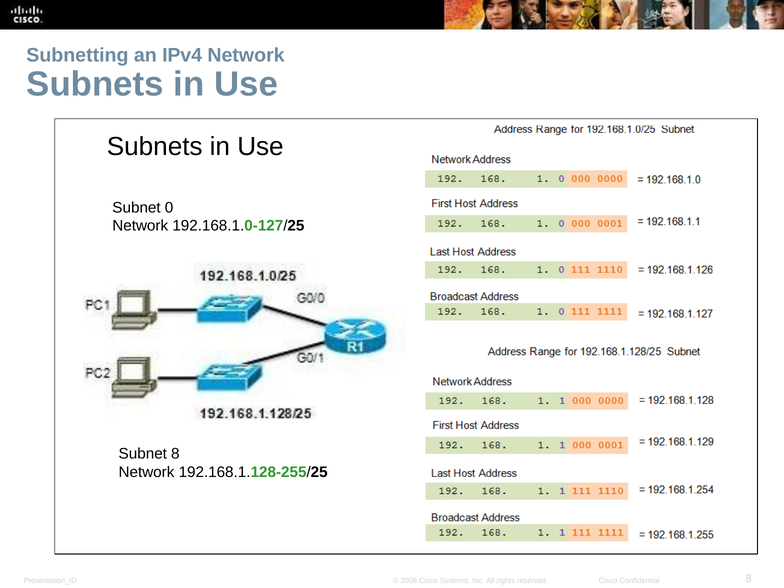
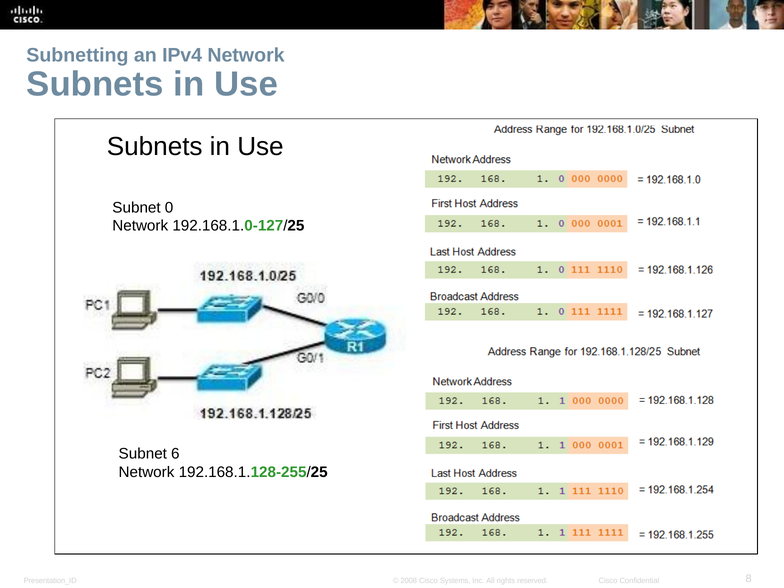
Subnet 8: 8 -> 6
